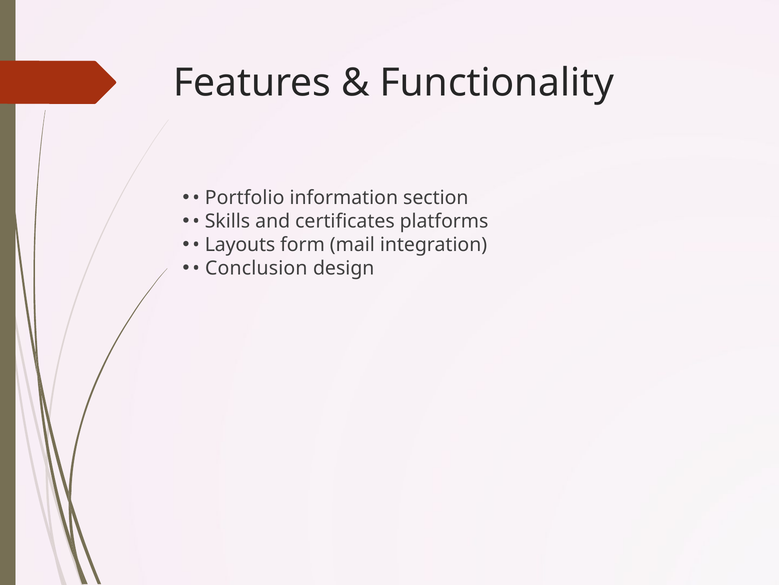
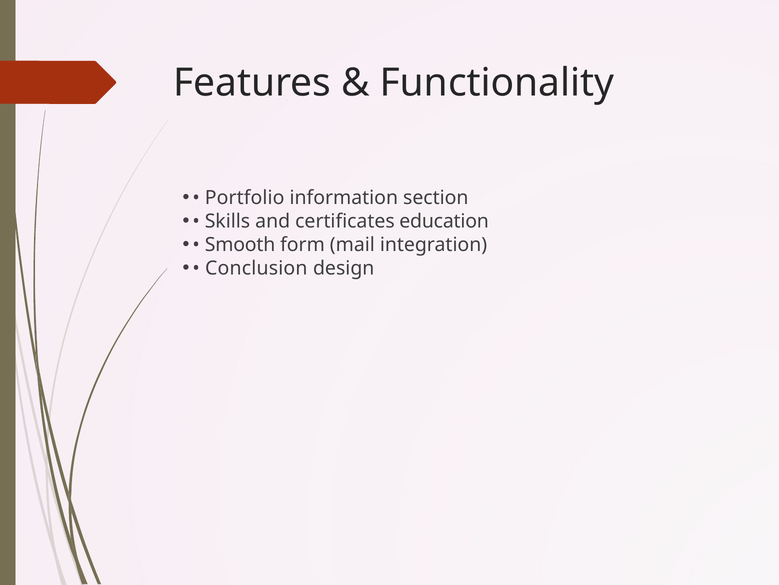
platforms: platforms -> education
Layouts: Layouts -> Smooth
